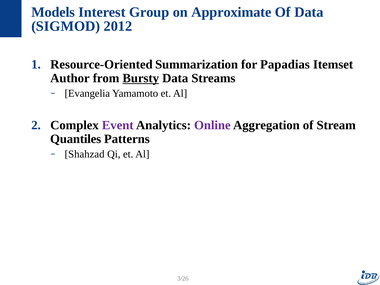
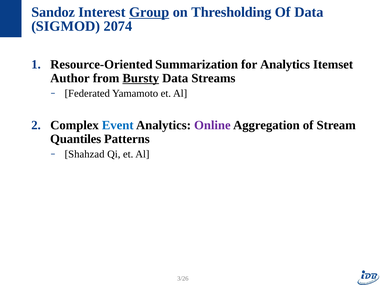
Models: Models -> Sandoz
Group underline: none -> present
Approximate: Approximate -> Thresholding
2012: 2012 -> 2074
for Papadias: Papadias -> Analytics
Evangelia: Evangelia -> Federated
Event colour: purple -> blue
